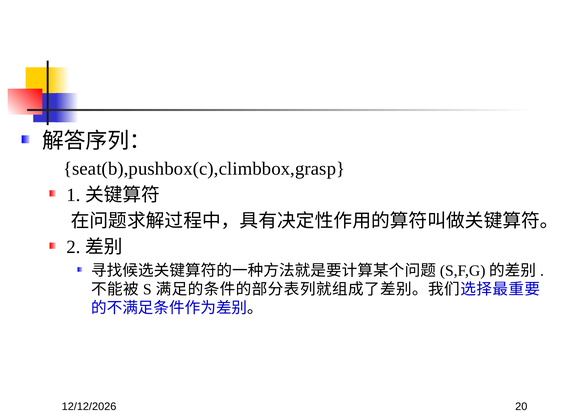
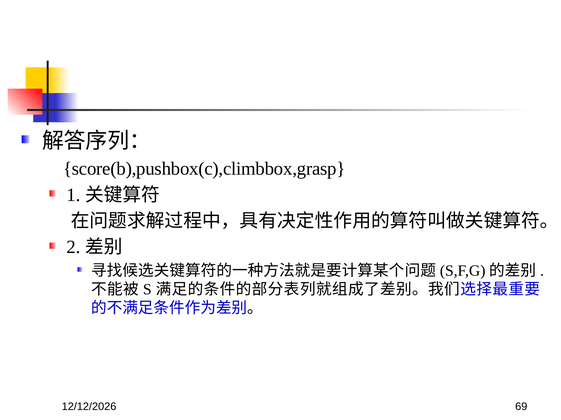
seat(b),pushbox(c),climbbox,grasp: seat(b),pushbox(c),climbbox,grasp -> score(b),pushbox(c),climbbox,grasp
20: 20 -> 69
